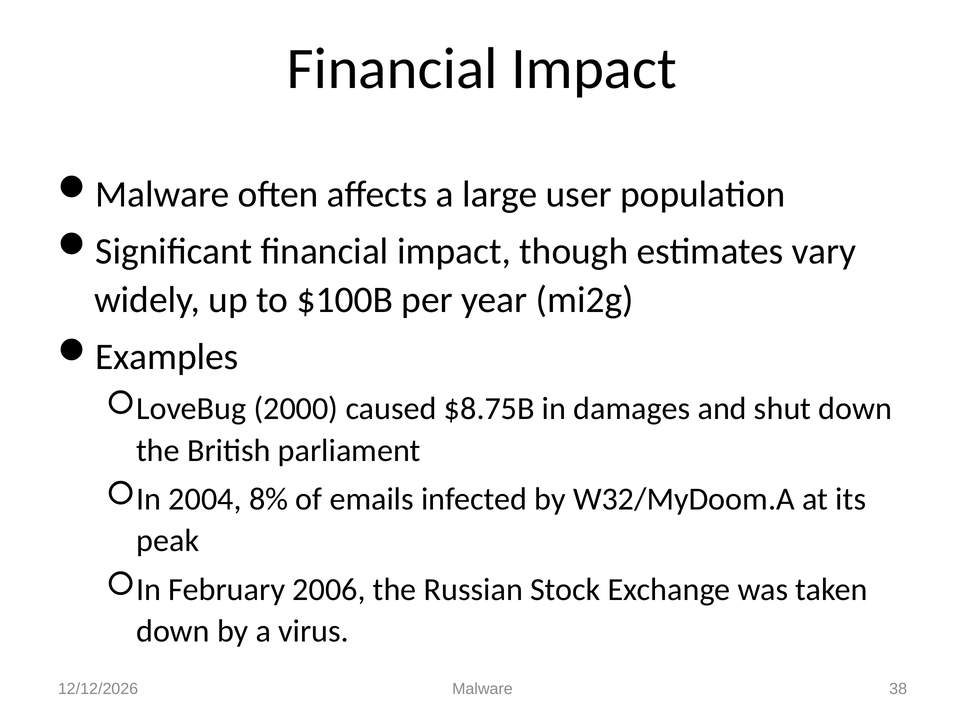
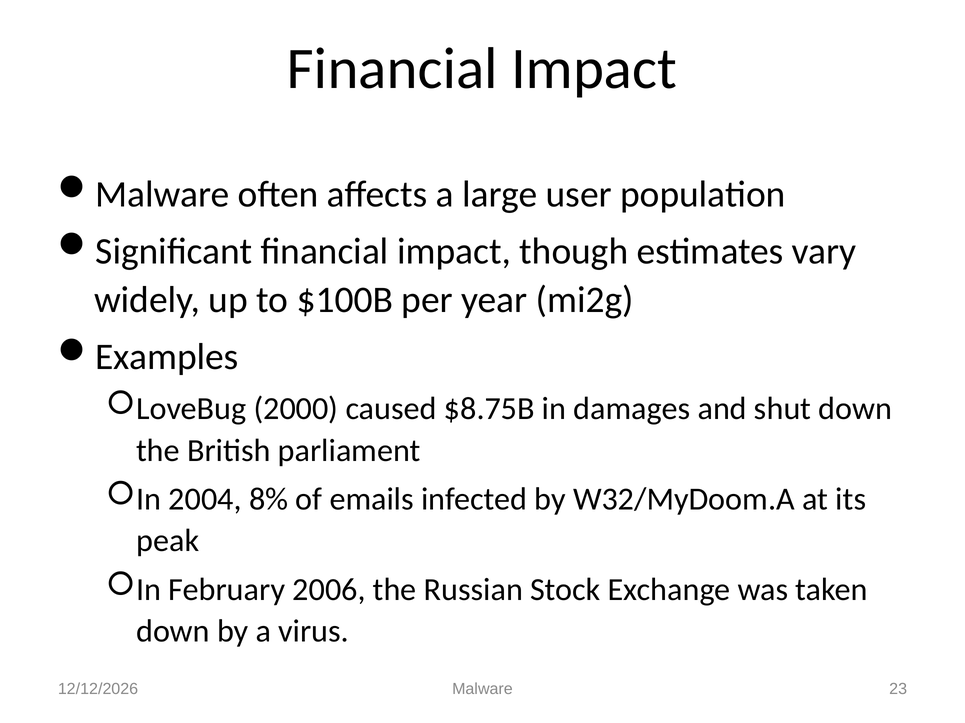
38: 38 -> 23
